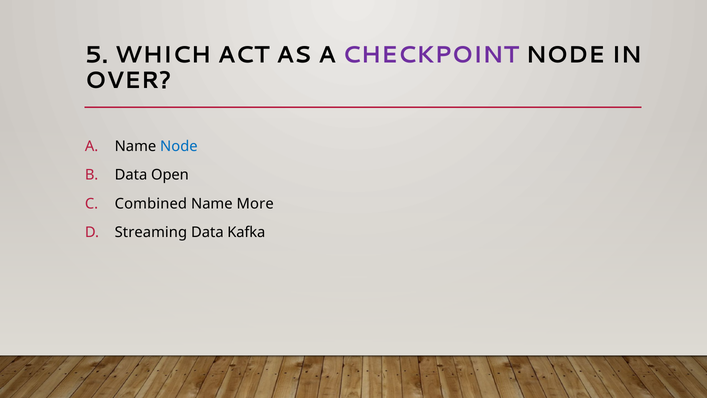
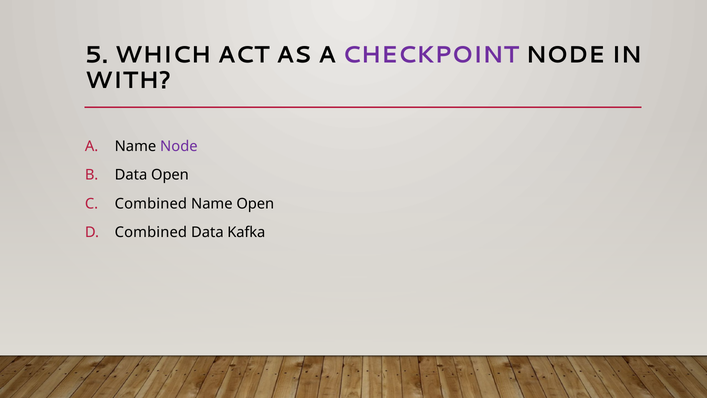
OVER: OVER -> WITH
Node at (179, 146) colour: blue -> purple
Name More: More -> Open
Streaming at (151, 232): Streaming -> Combined
